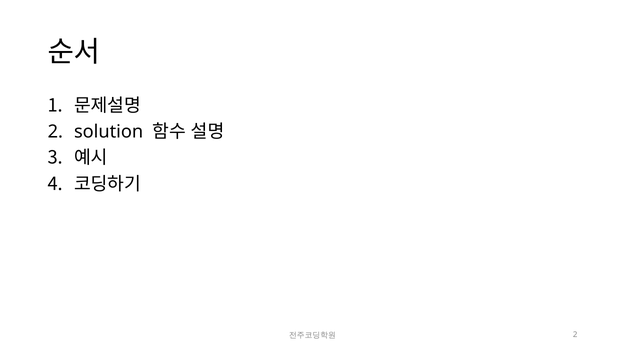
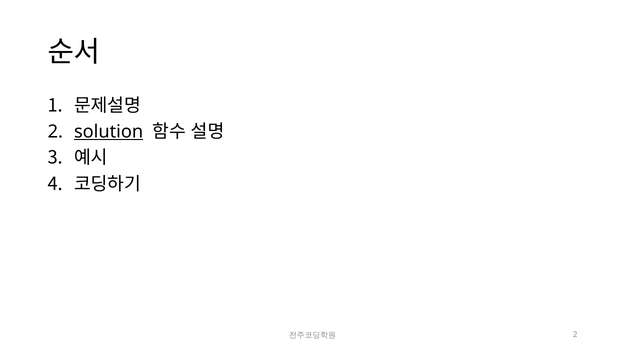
solution underline: none -> present
